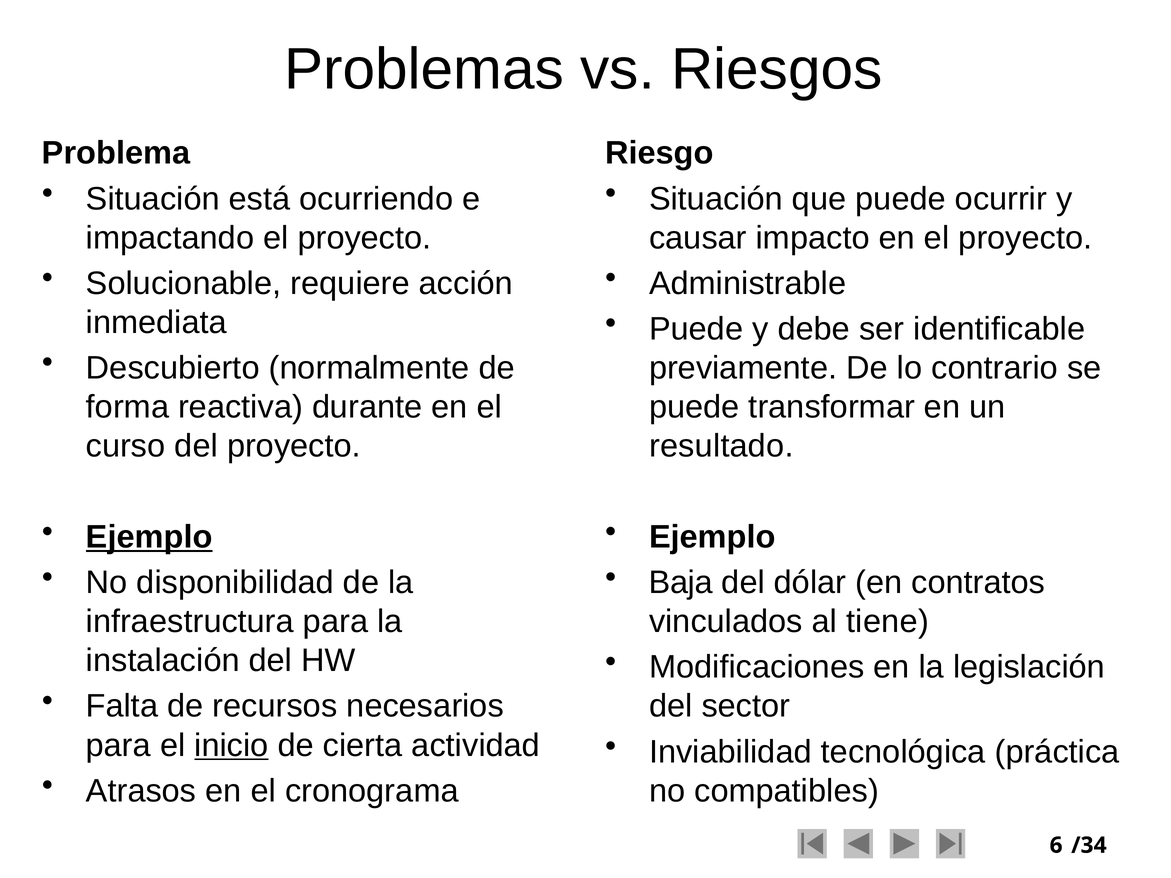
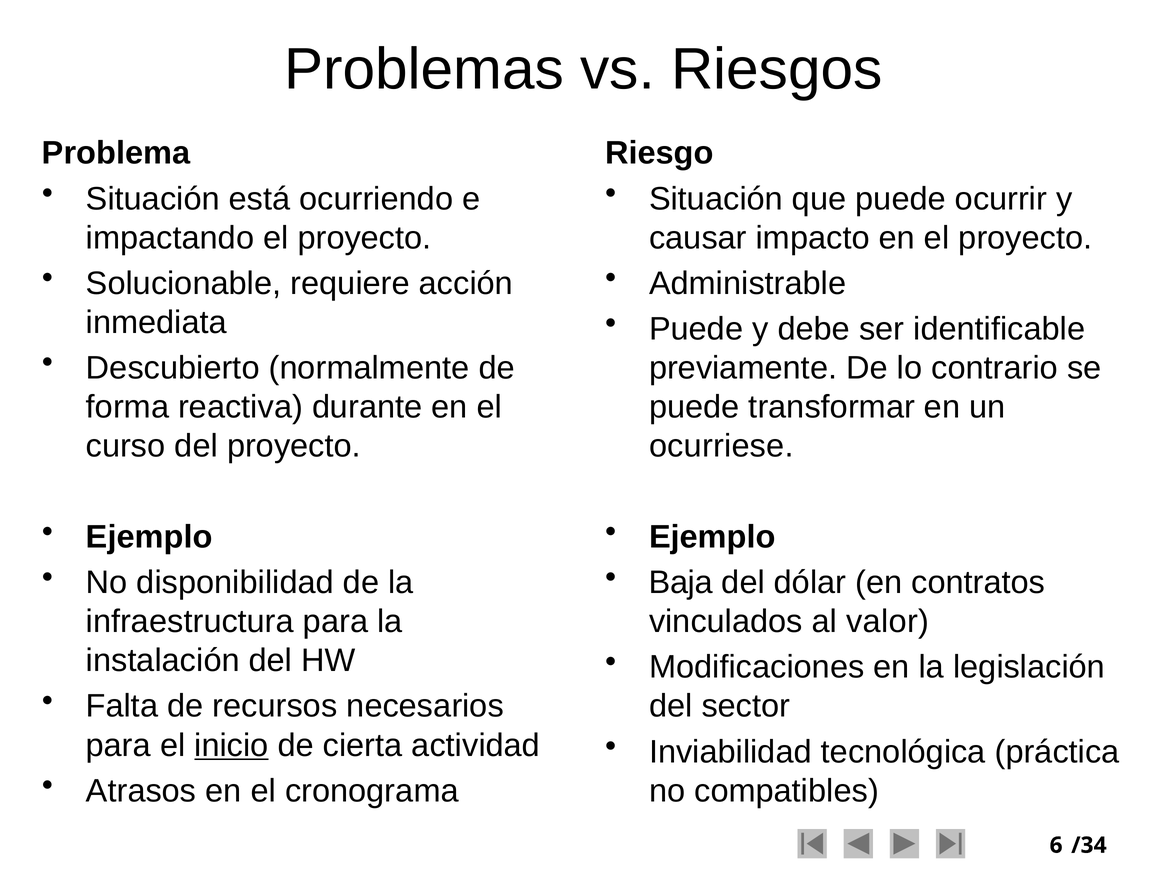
resultado: resultado -> ocurriese
Ejemplo at (149, 537) underline: present -> none
tiene: tiene -> valor
